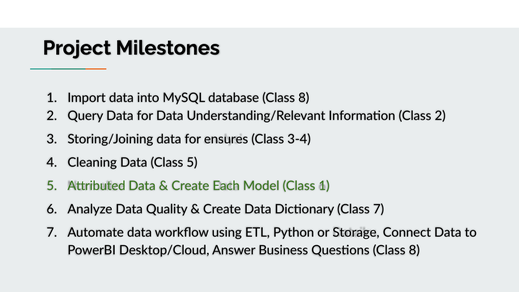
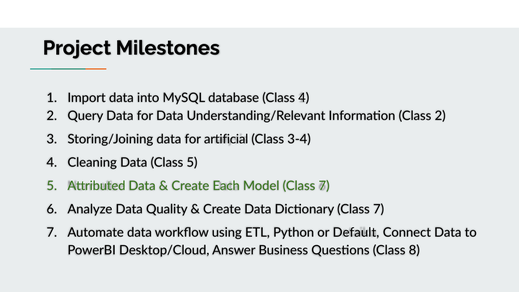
database Class 8: 8 -> 4
ensures: ensures -> artificial
Model Class 1: 1 -> 7
Storage: Storage -> Default
